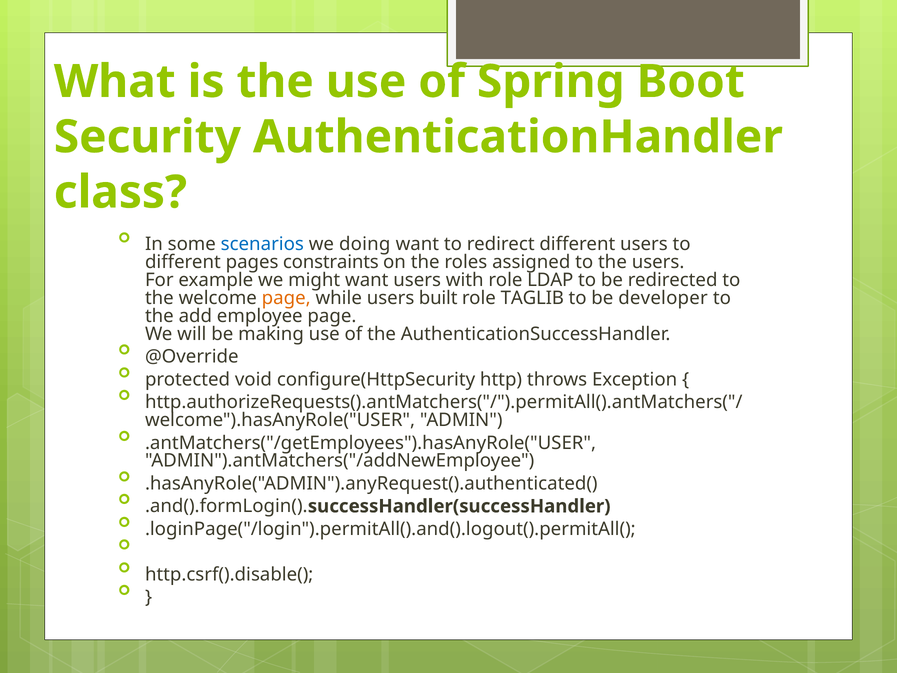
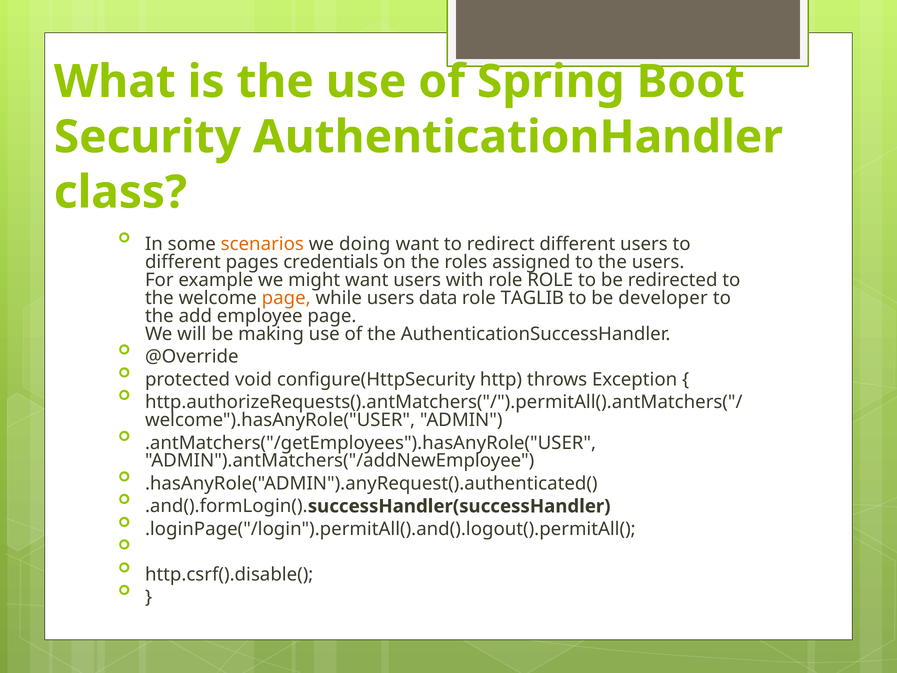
scenarios colour: blue -> orange
constraints: constraints -> credentials
role LDAP: LDAP -> ROLE
built: built -> data
